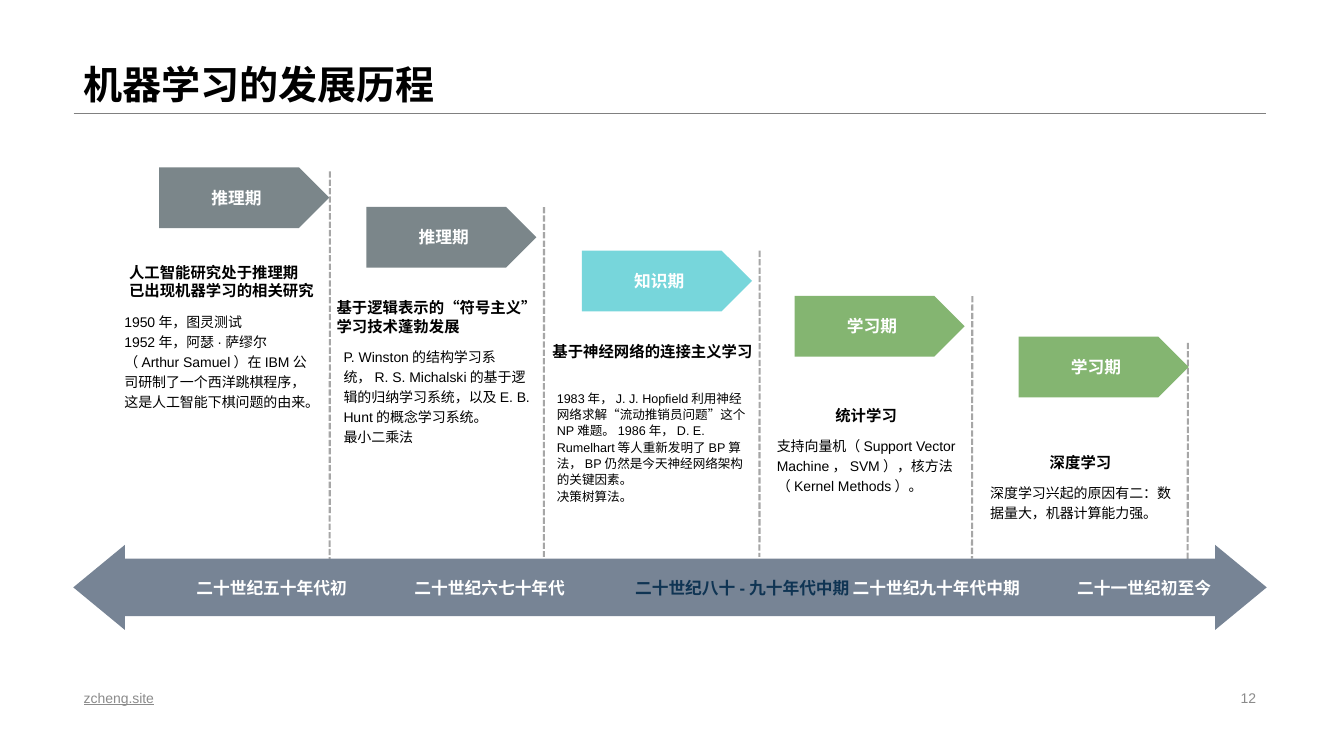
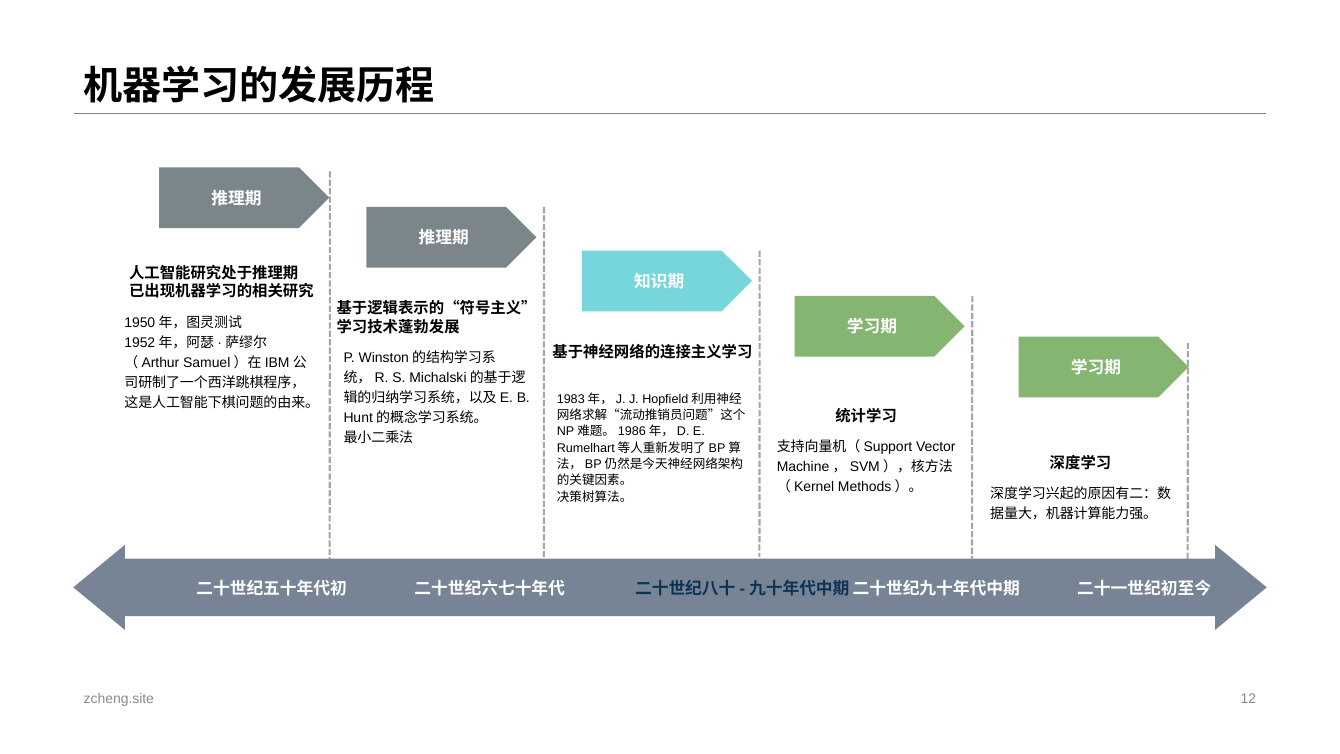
zcheng.site underline: present -> none
